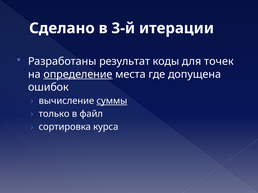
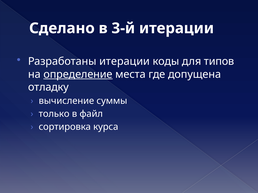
Разработаны результат: результат -> итерации
точек: точек -> типов
ошибок: ошибок -> отладку
суммы underline: present -> none
